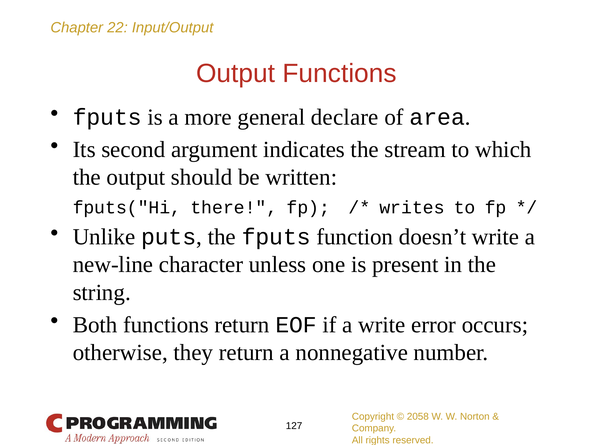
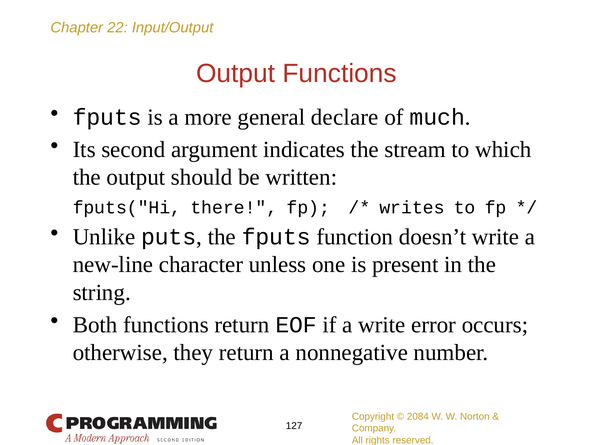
area: area -> much
2058: 2058 -> 2084
